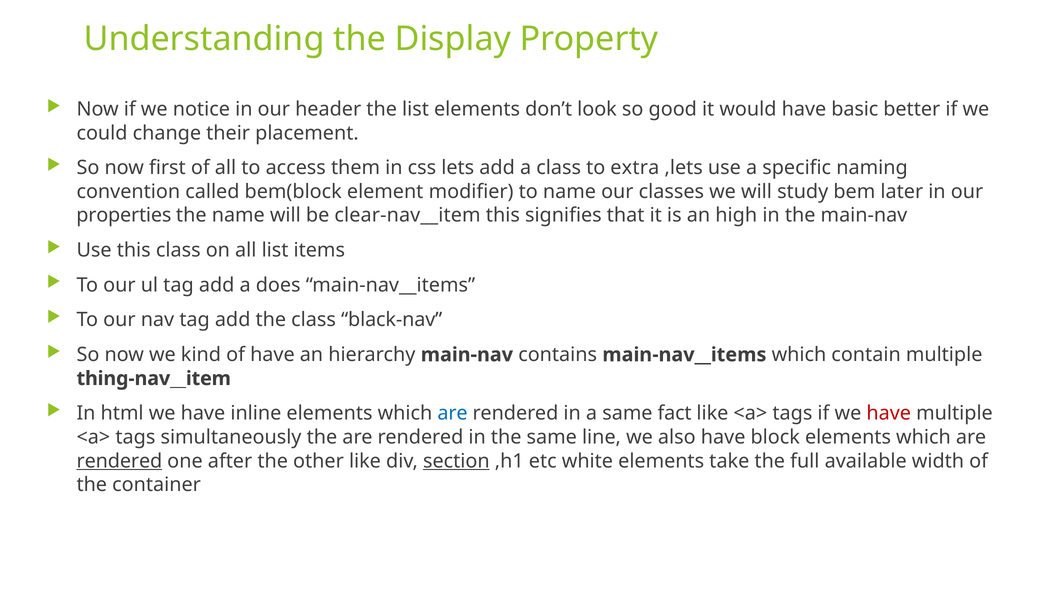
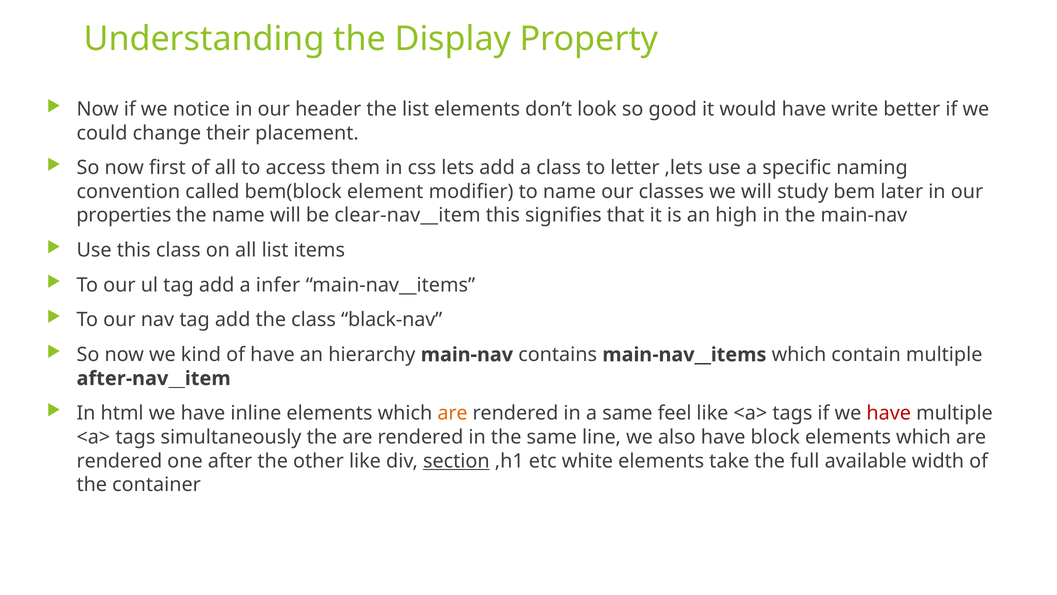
basic: basic -> write
extra: extra -> letter
does: does -> infer
thing-nav__item: thing-nav__item -> after-nav__item
are at (453, 413) colour: blue -> orange
fact: fact -> feel
rendered at (119, 461) underline: present -> none
